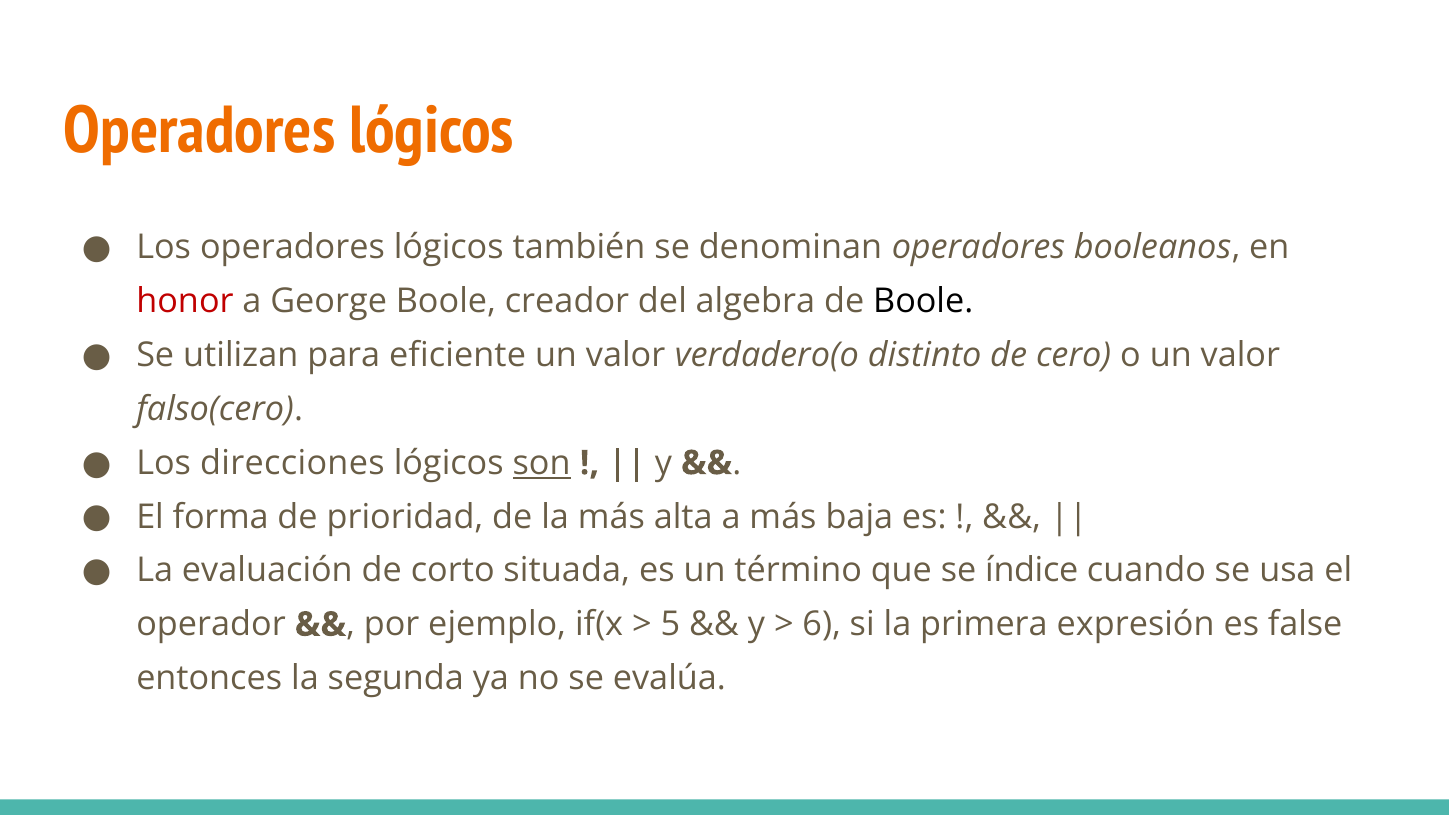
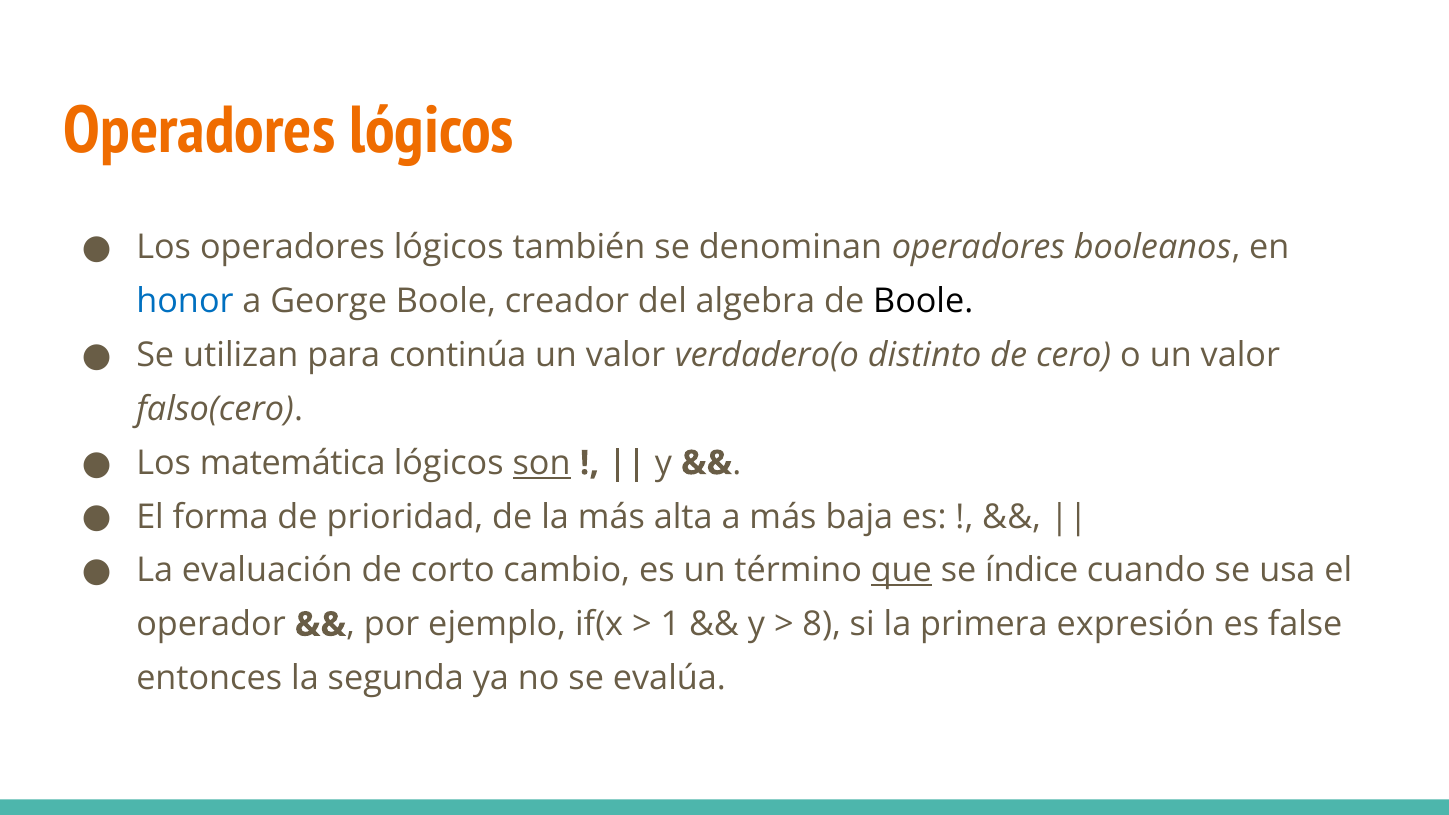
honor colour: red -> blue
eficiente: eficiente -> continúa
direcciones: direcciones -> matemática
situada: situada -> cambio
que underline: none -> present
5: 5 -> 1
6: 6 -> 8
